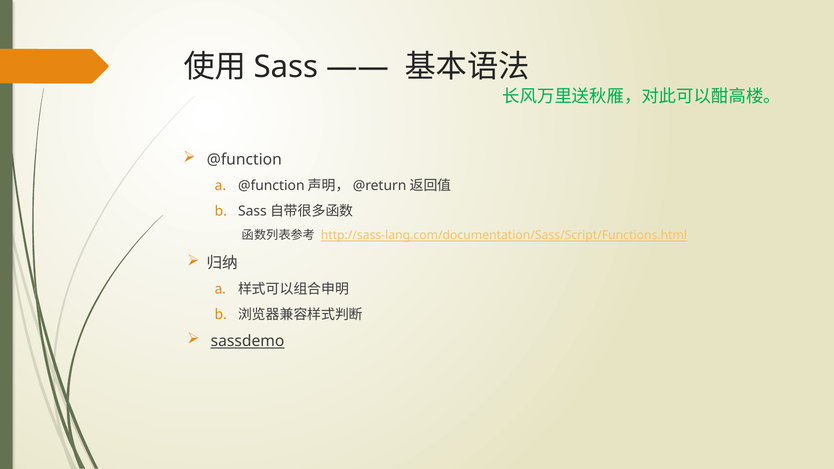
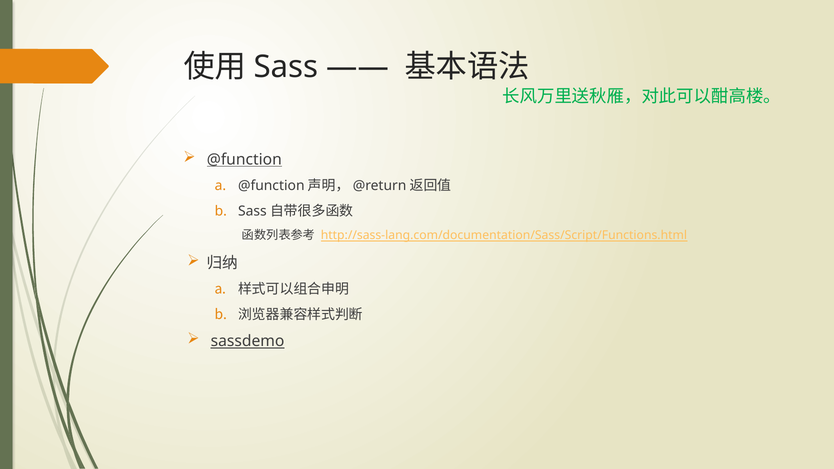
@function underline: none -> present
